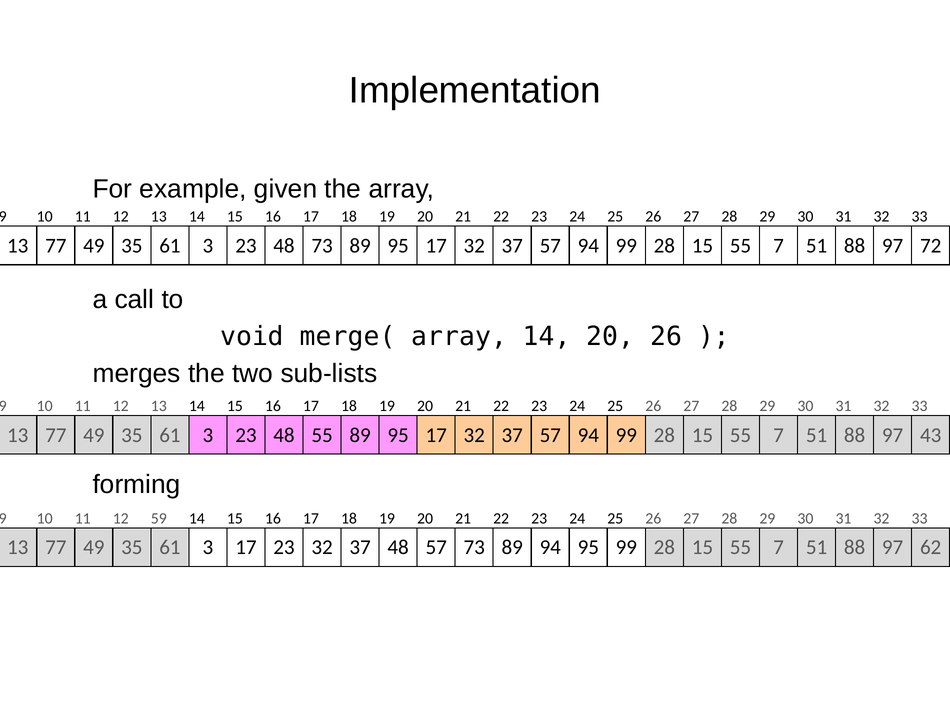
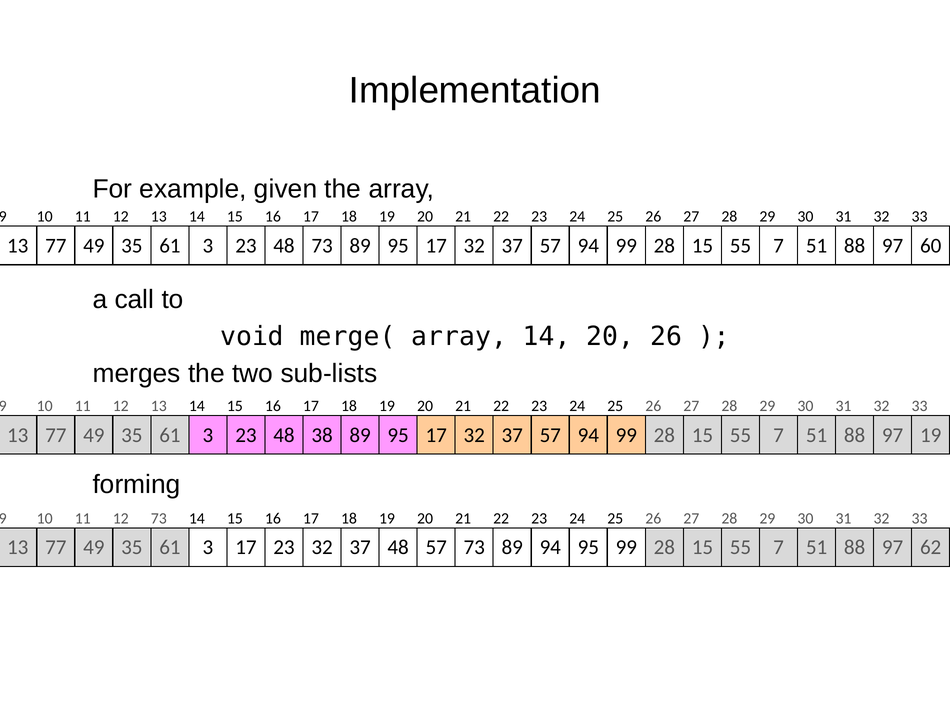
72: 72 -> 60
48 55: 55 -> 38
97 43: 43 -> 19
12 59: 59 -> 73
